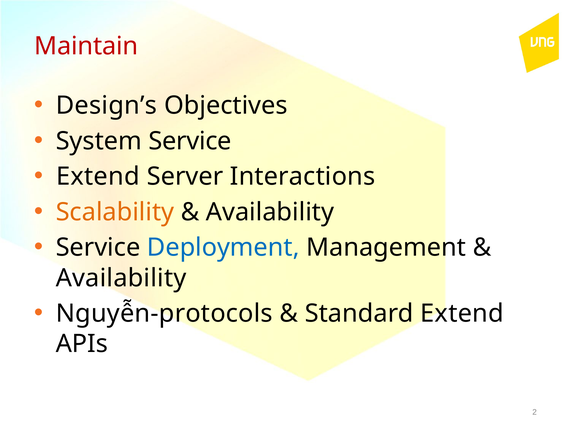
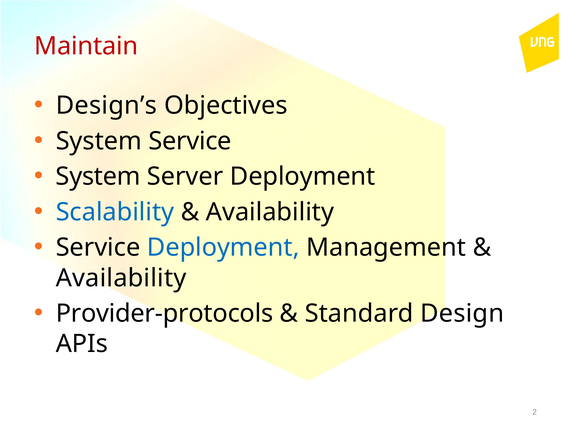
Extend at (98, 177): Extend -> System
Server Interactions: Interactions -> Deployment
Scalability colour: orange -> blue
Nguyễn-protocols: Nguyễn-protocols -> Provider-protocols
Standard Extend: Extend -> Design
